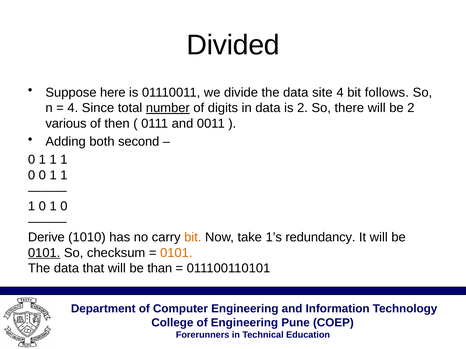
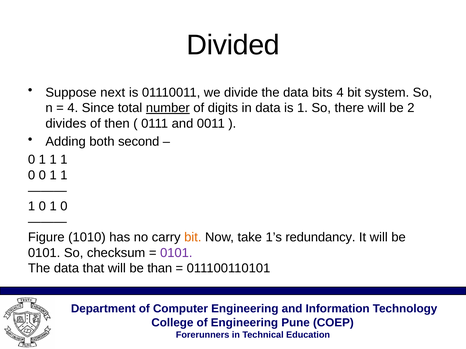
here: here -> next
site: site -> bits
follows: follows -> system
is 2: 2 -> 1
various: various -> divides
Derive: Derive -> Figure
0101 at (44, 253) underline: present -> none
0101 at (176, 253) colour: orange -> purple
